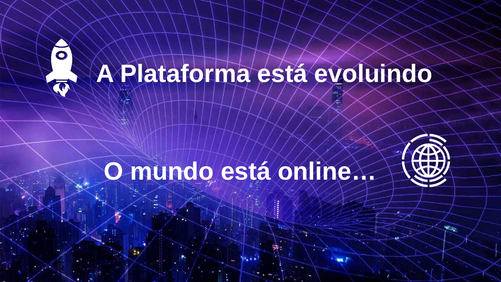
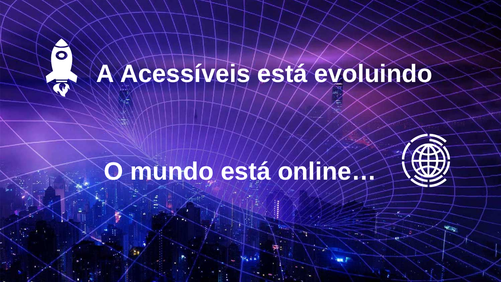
Plataforma: Plataforma -> Acessíveis
